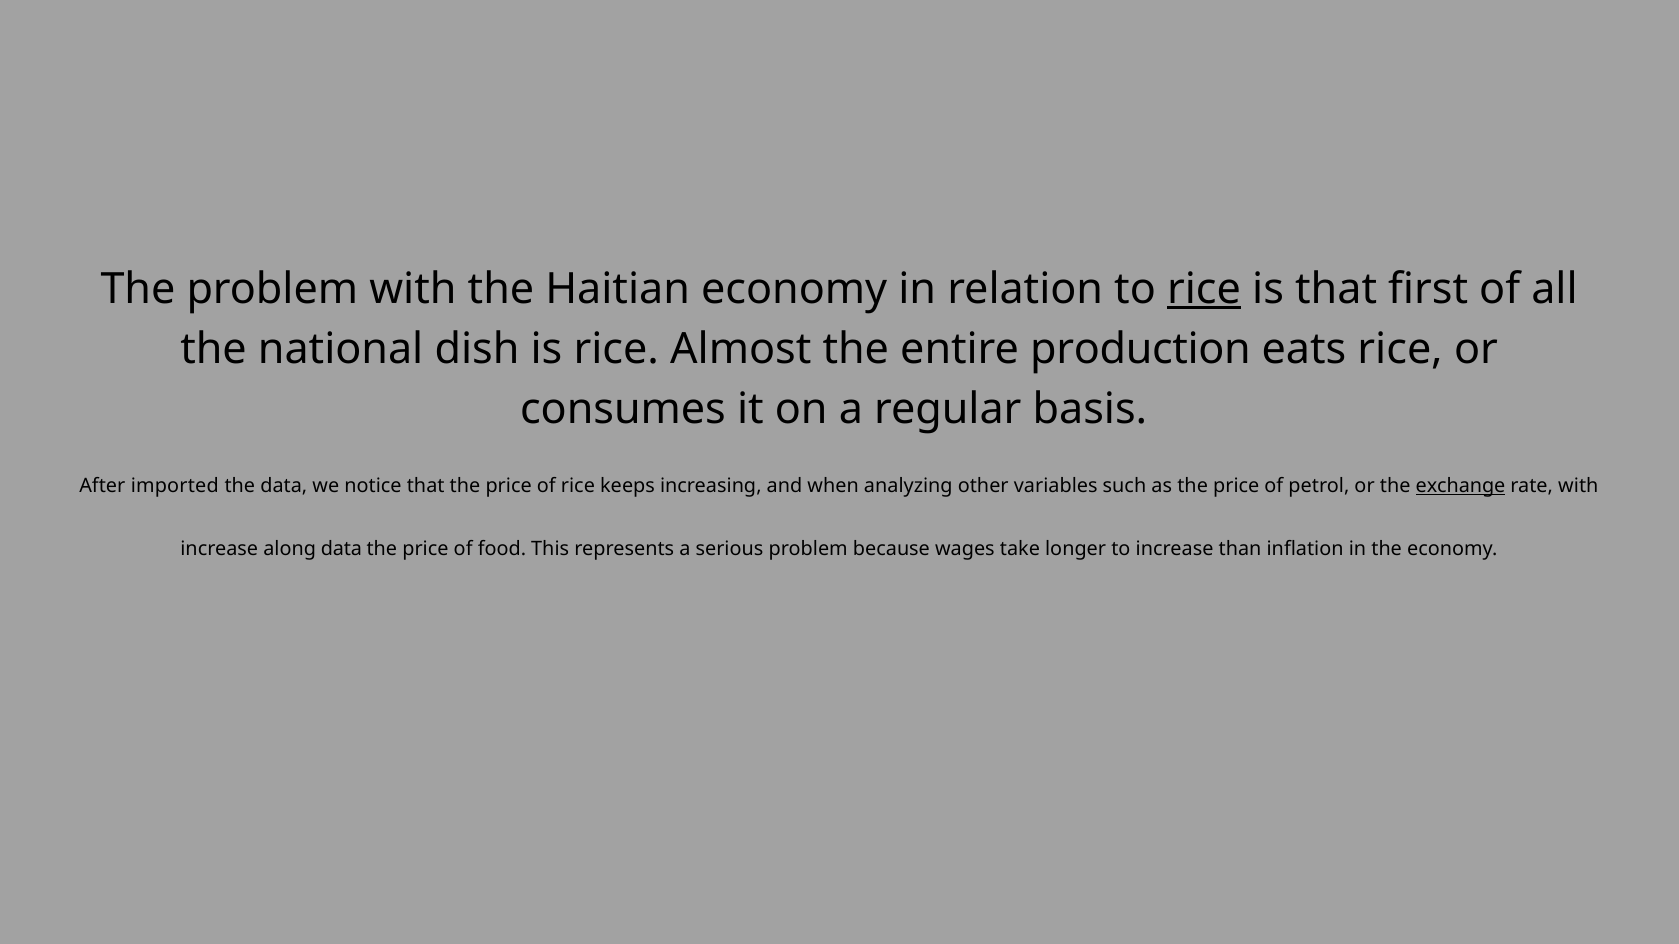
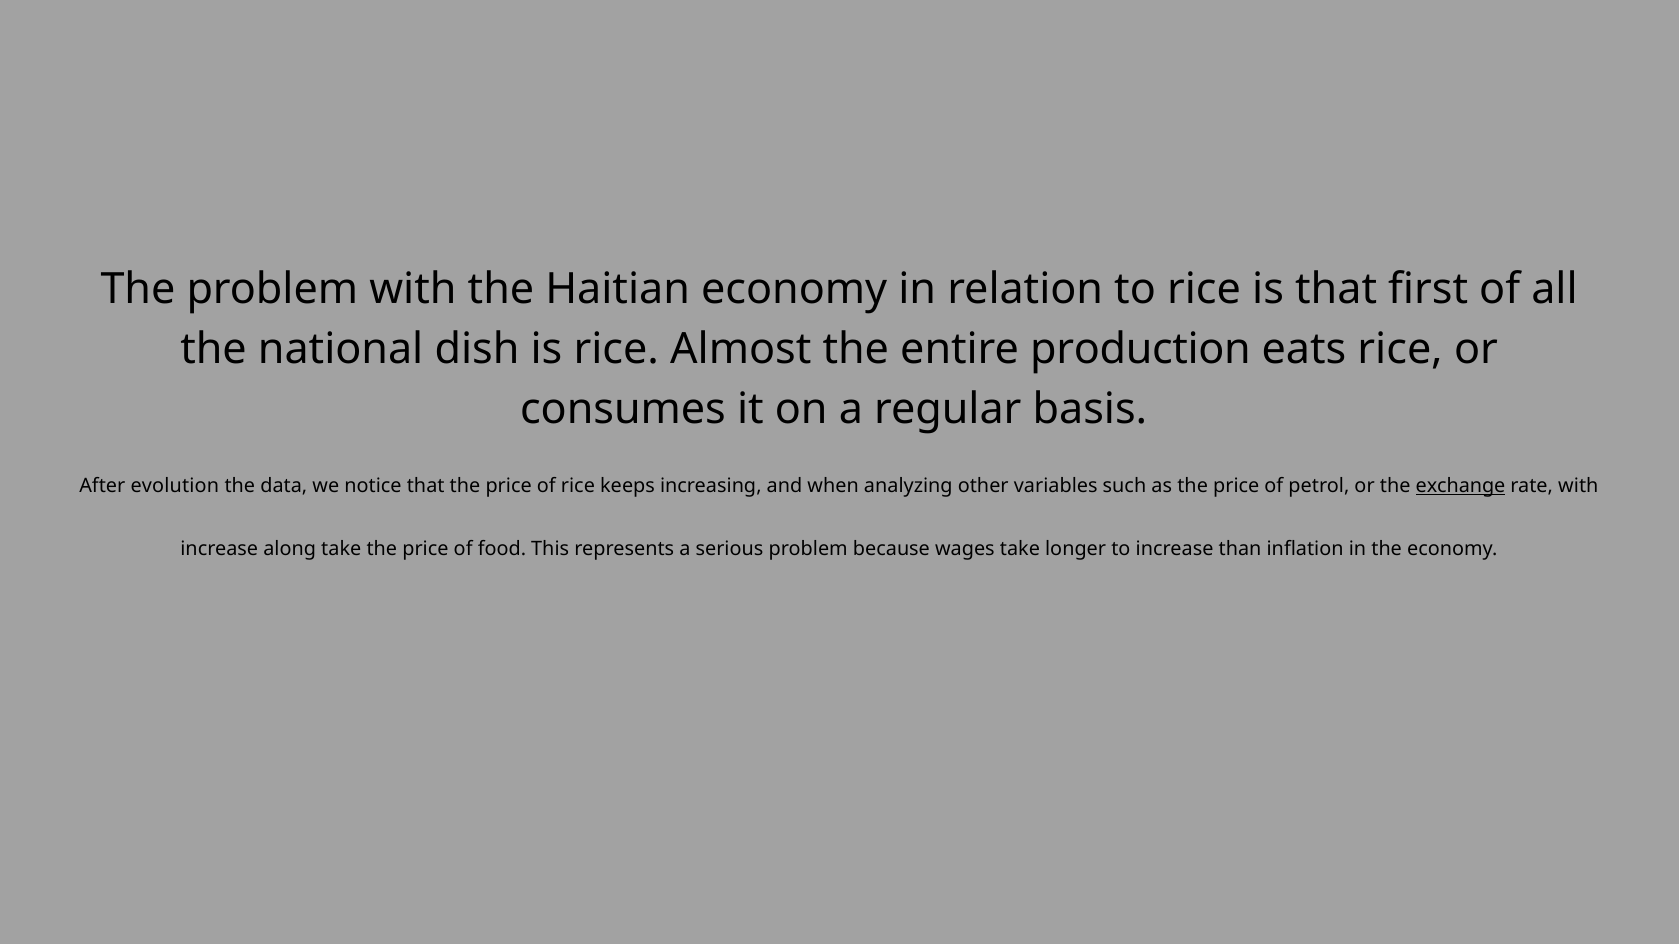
rice at (1204, 289) underline: present -> none
imported: imported -> evolution
along data: data -> take
